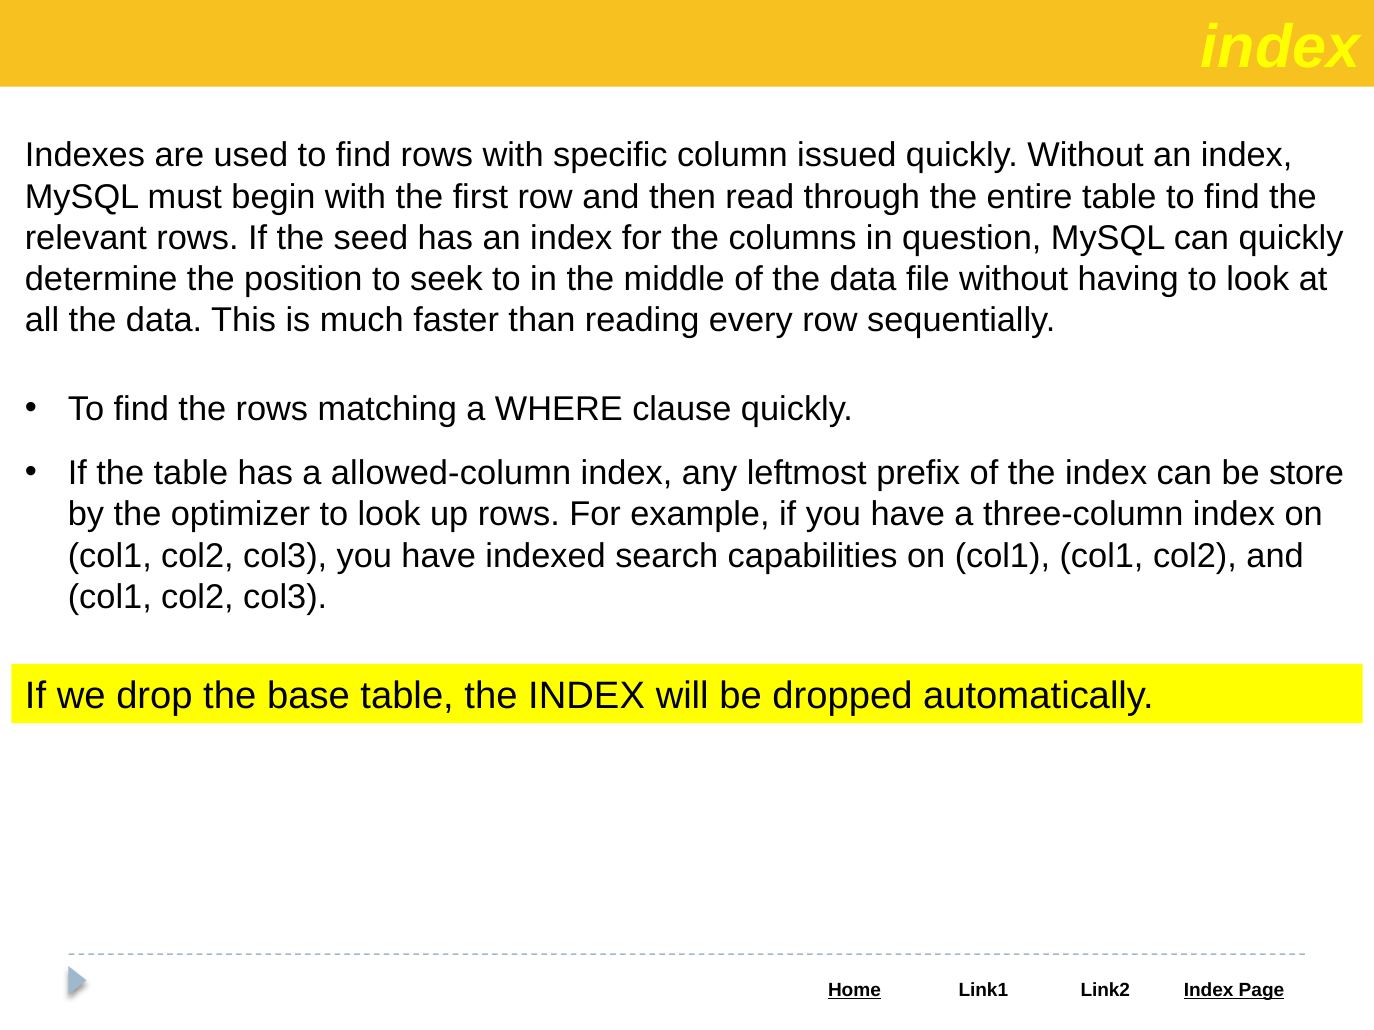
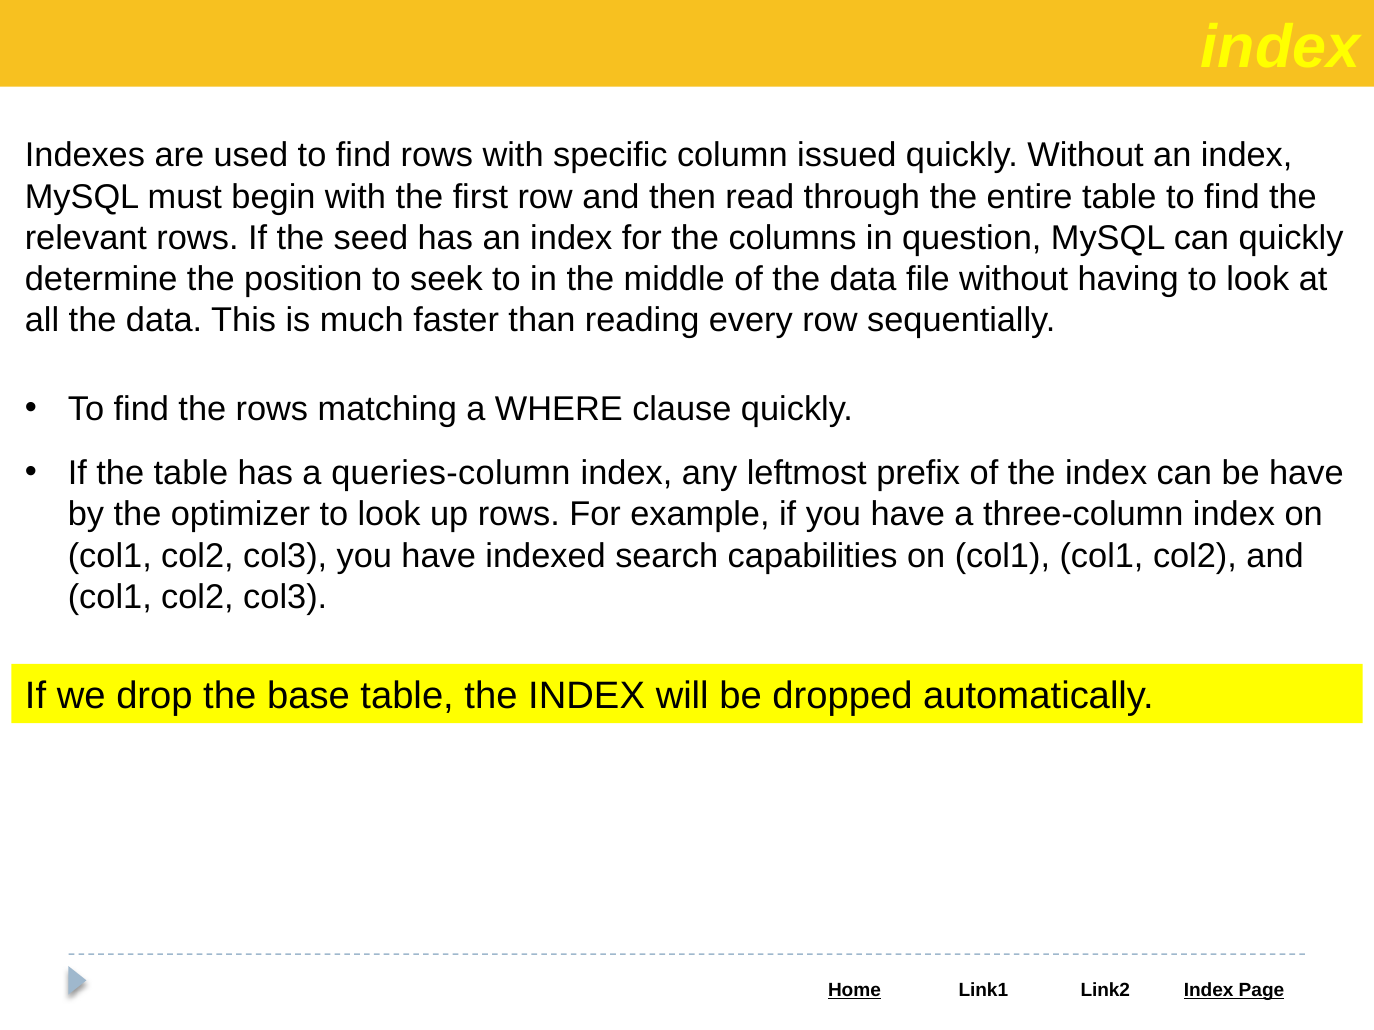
allowed-column: allowed-column -> queries-column
be store: store -> have
